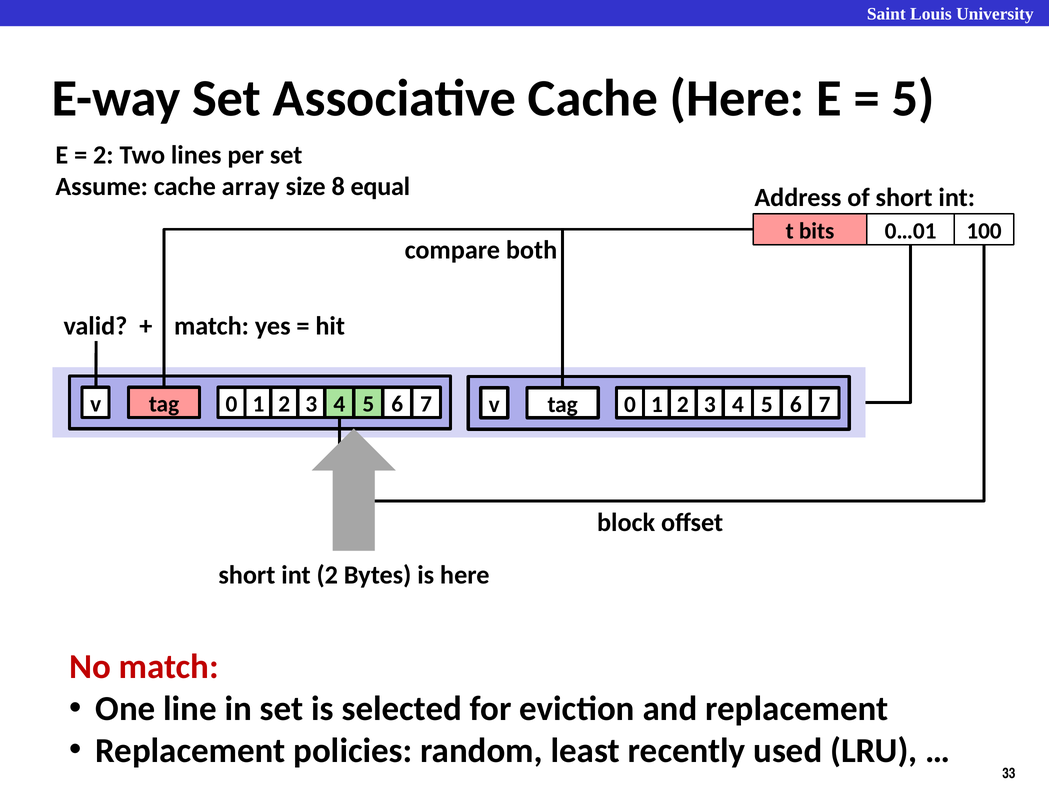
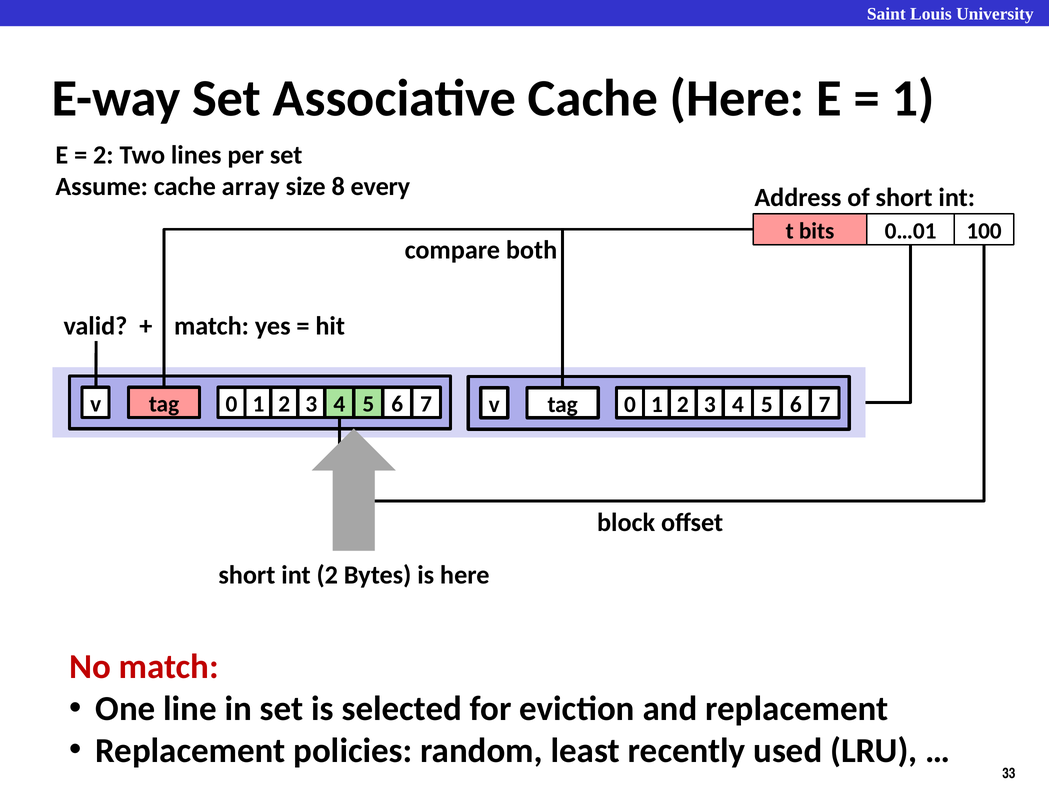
5 at (913, 98): 5 -> 1
equal: equal -> every
